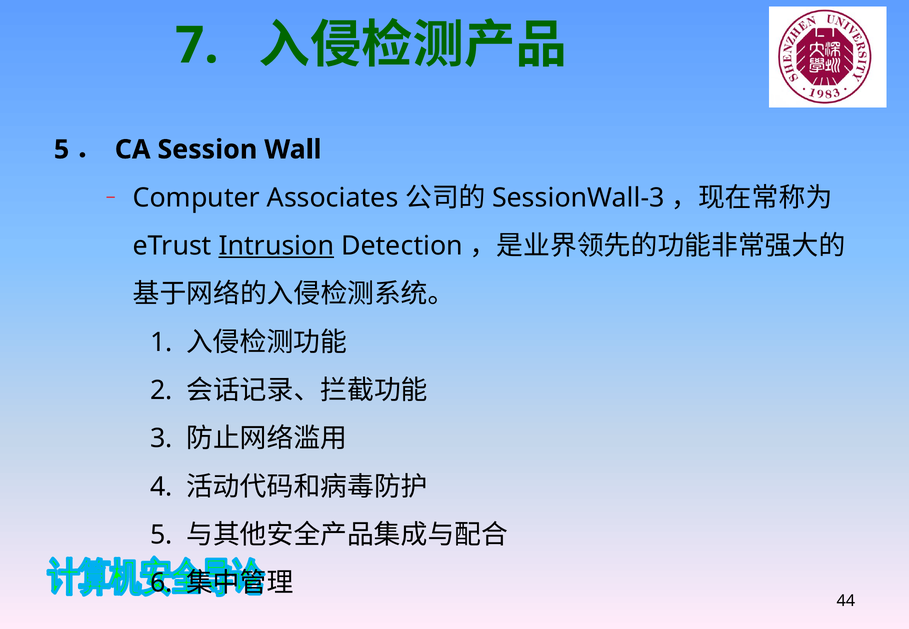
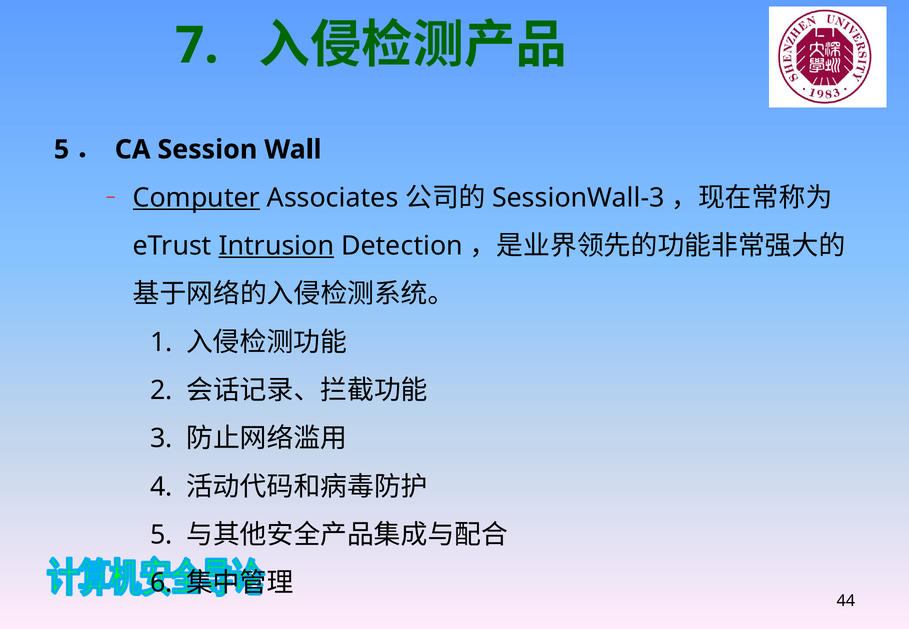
Computer underline: none -> present
